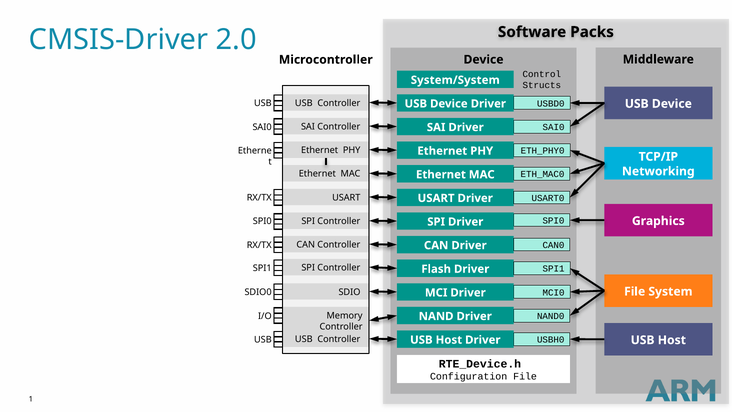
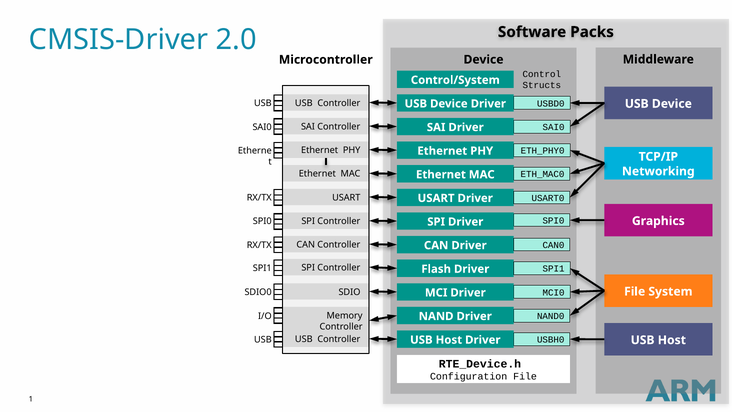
System/System: System/System -> Control/System
